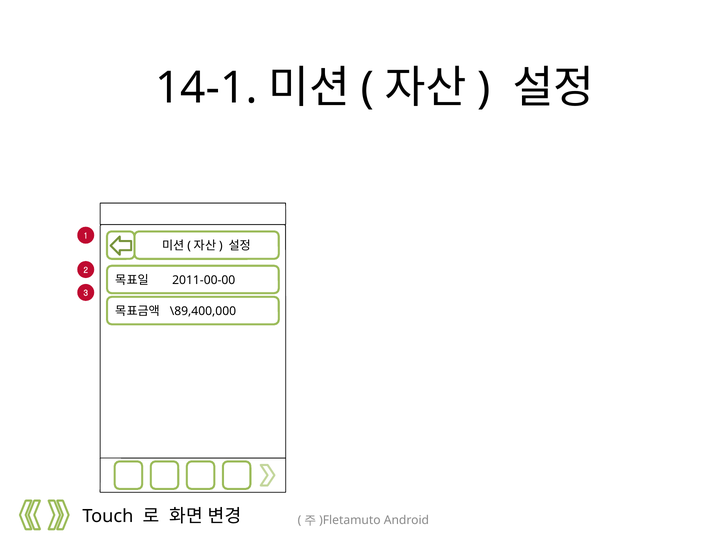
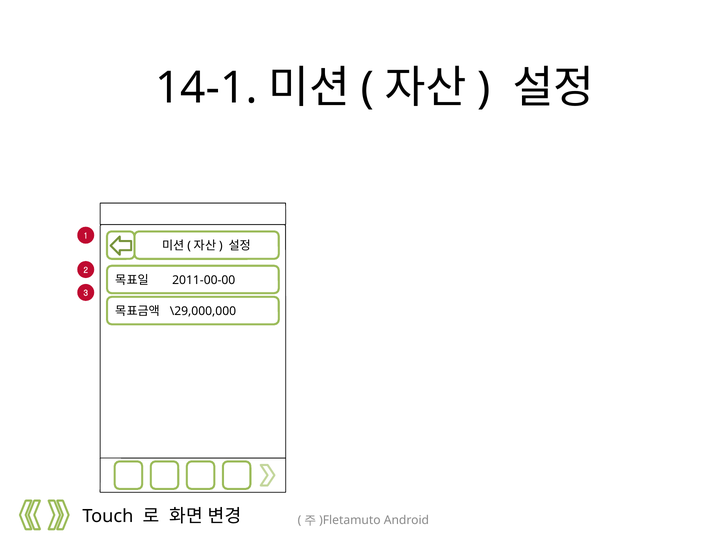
\89,400,000: \89,400,000 -> \29,000,000
